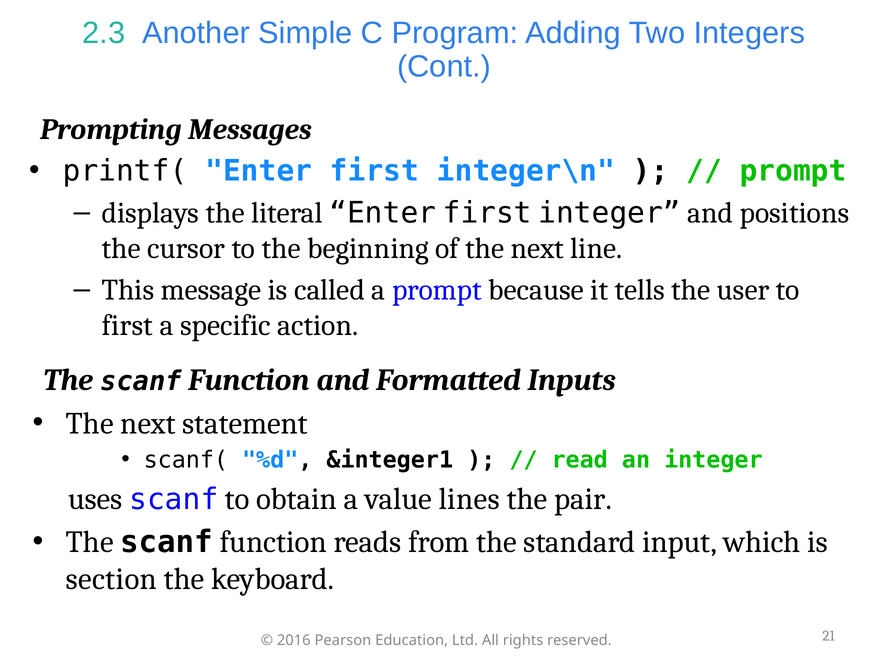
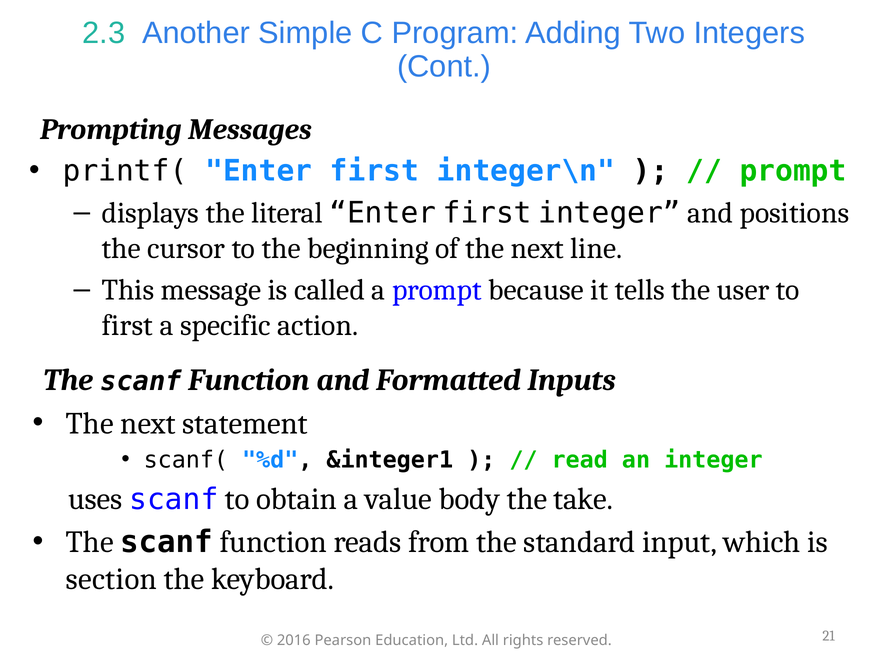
lines: lines -> body
pair: pair -> take
